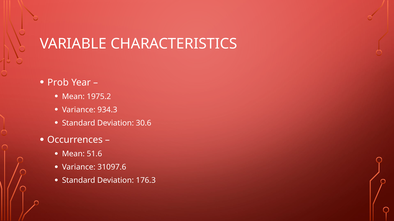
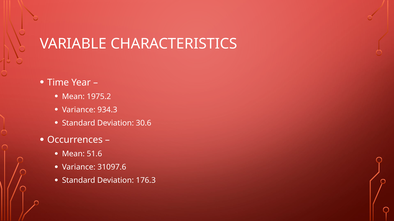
Prob: Prob -> Time
